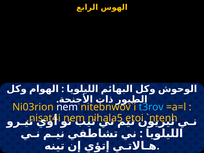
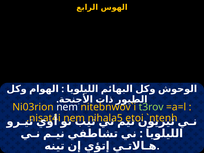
t3rov colour: light blue -> light green
